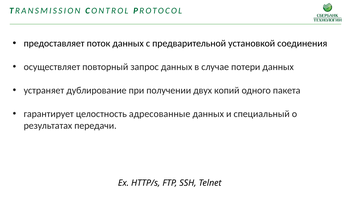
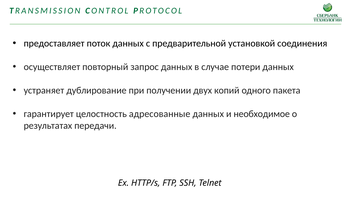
специальный: специальный -> необходимое
